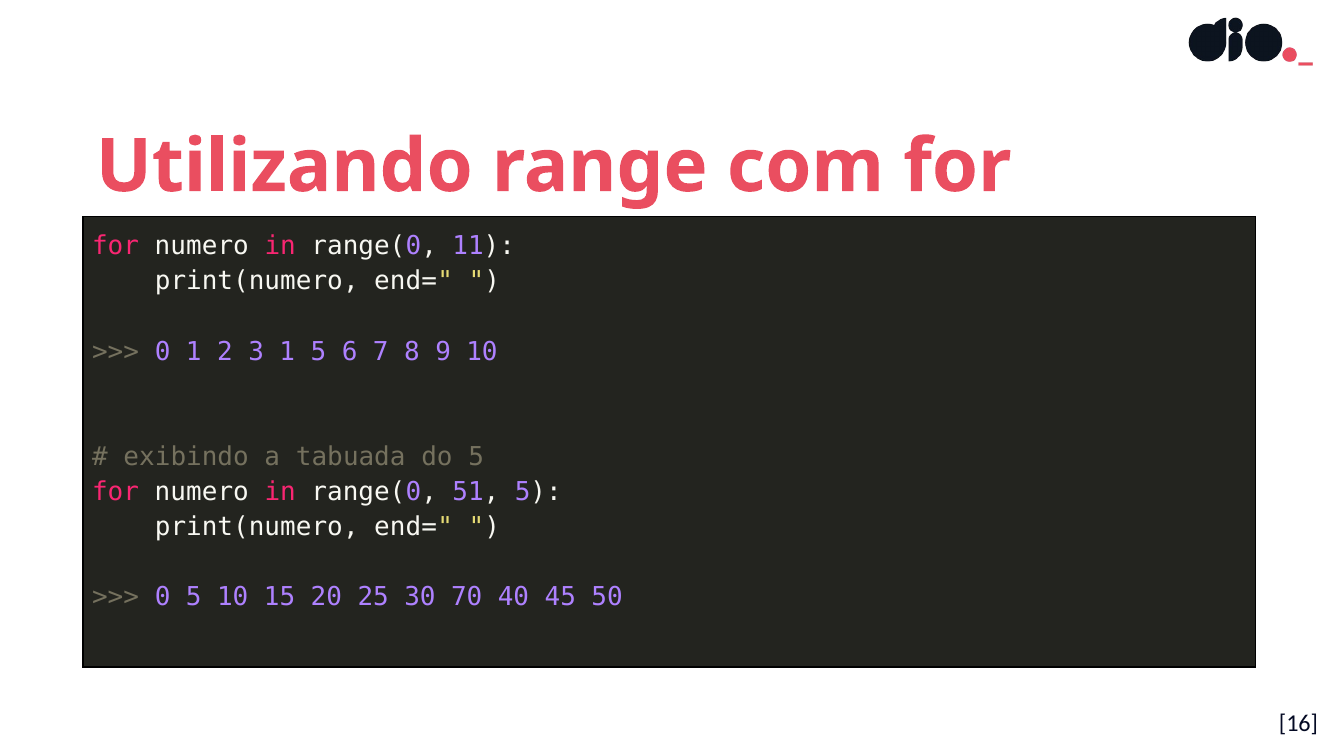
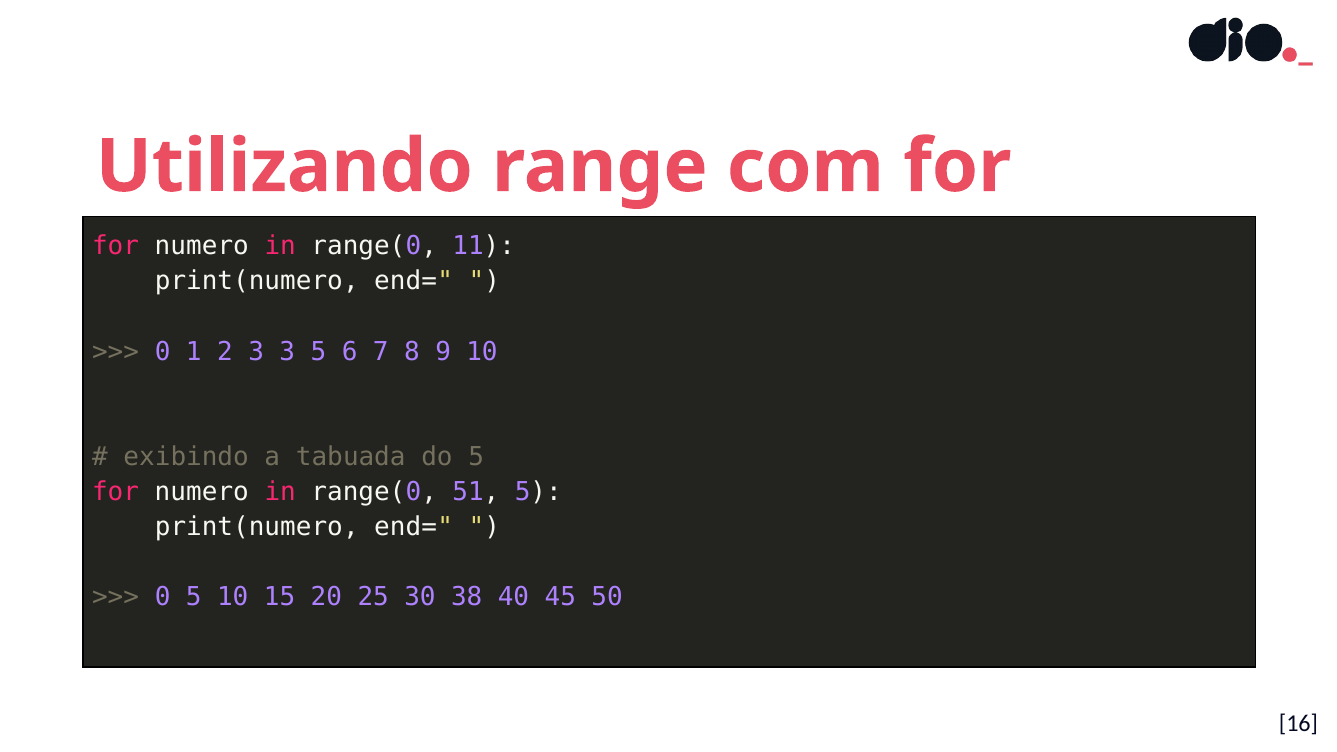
3 1: 1 -> 3
70: 70 -> 38
